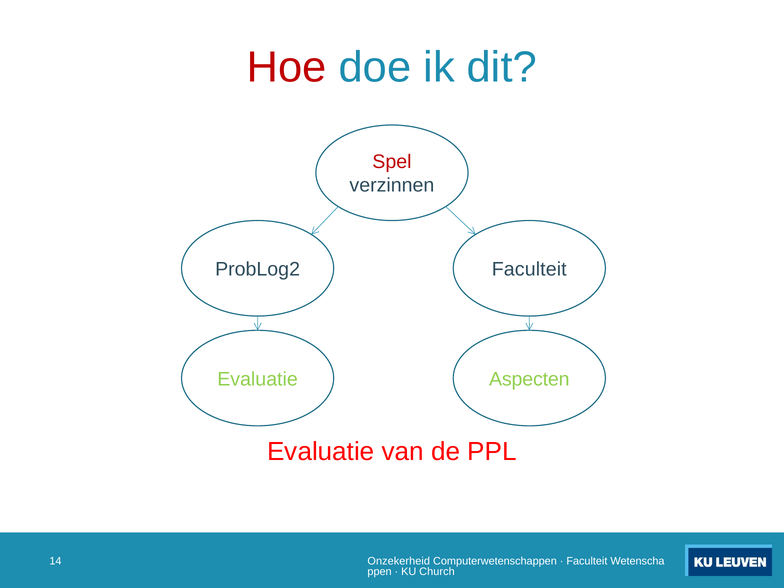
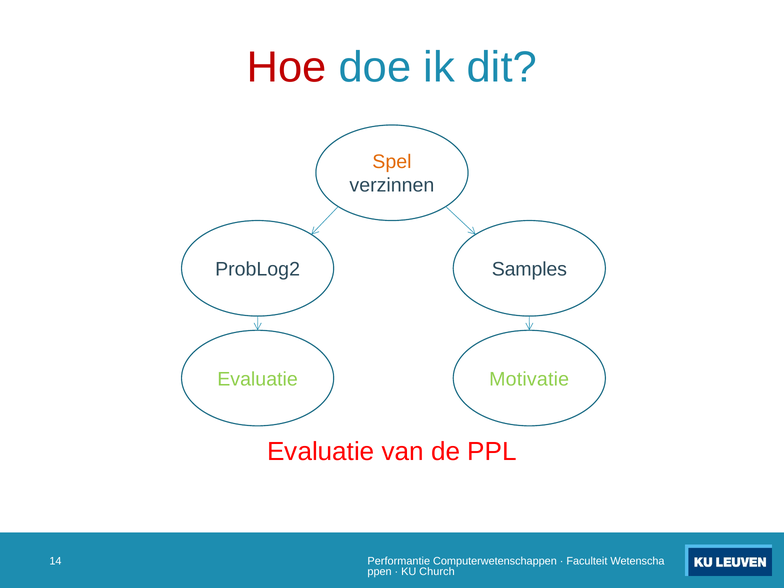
Spel colour: red -> orange
ProbLog2 Faculteit: Faculteit -> Samples
Aspecten: Aspecten -> Motivatie
Onzekerheid: Onzekerheid -> Performantie
